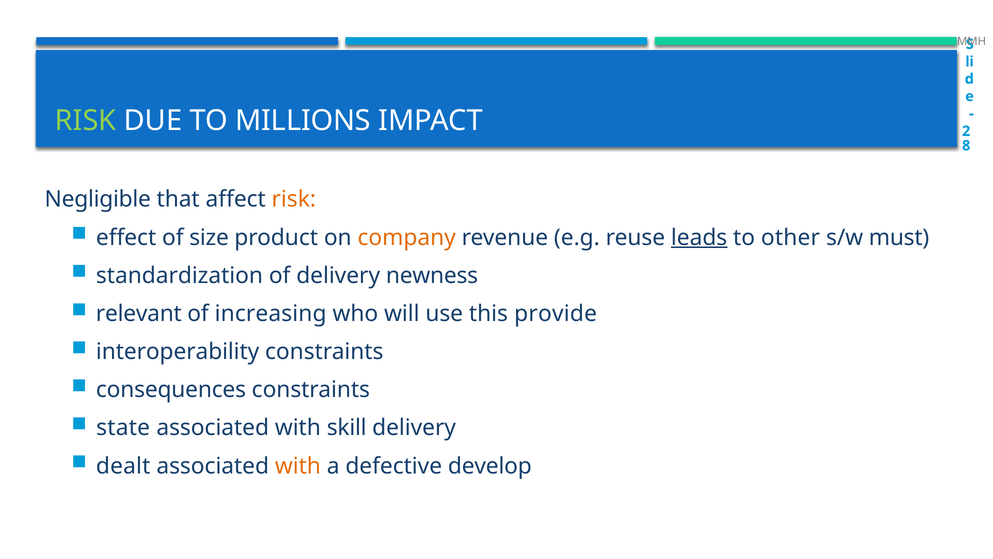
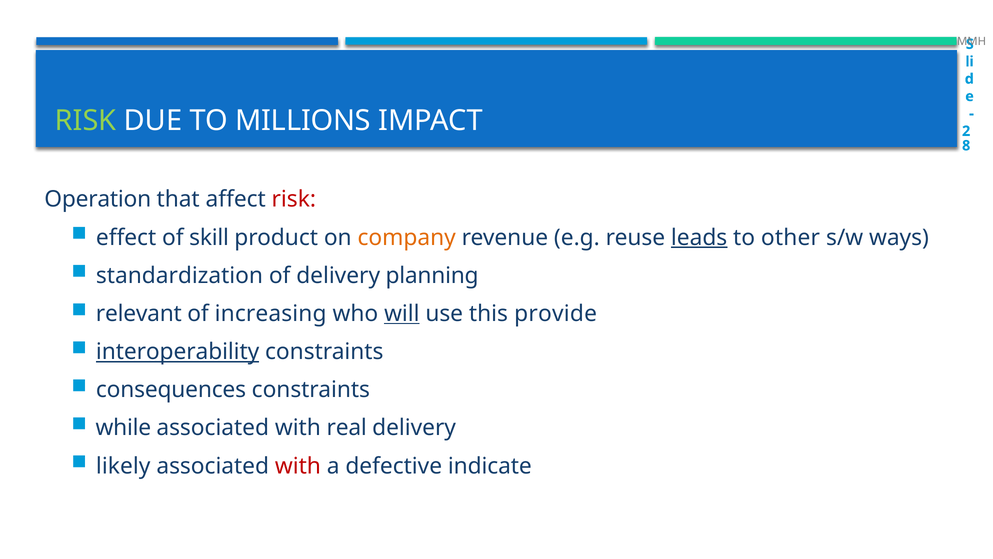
Negligible: Negligible -> Operation
risk at (294, 199) colour: orange -> red
size: size -> skill
must: must -> ways
newness: newness -> planning
will underline: none -> present
interoperability underline: none -> present
state: state -> while
skill: skill -> real
dealt: dealt -> likely
with at (298, 466) colour: orange -> red
develop: develop -> indicate
